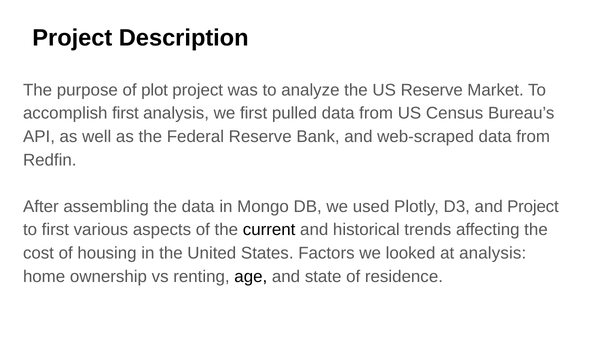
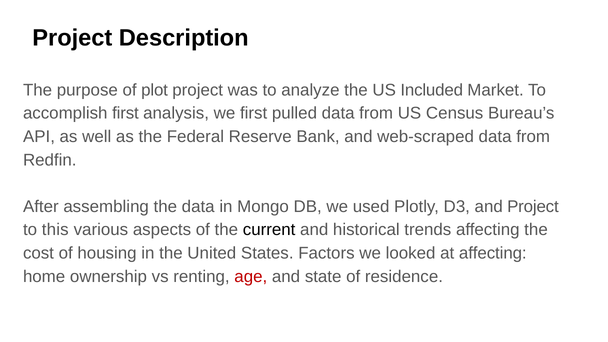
US Reserve: Reserve -> Included
to first: first -> this
at analysis: analysis -> affecting
age colour: black -> red
